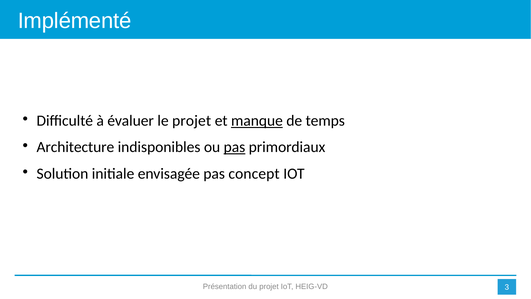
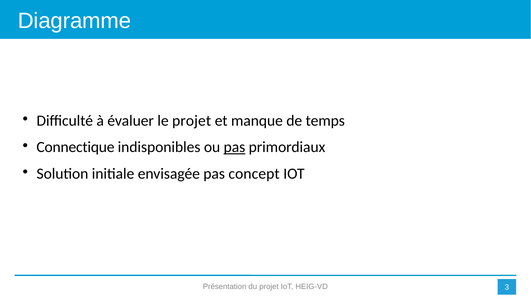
Implémenté: Implémenté -> Diagramme
manque underline: present -> none
Architecture: Architecture -> Connectique
